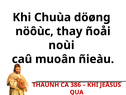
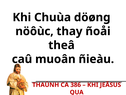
noùi: noùi -> theâ
